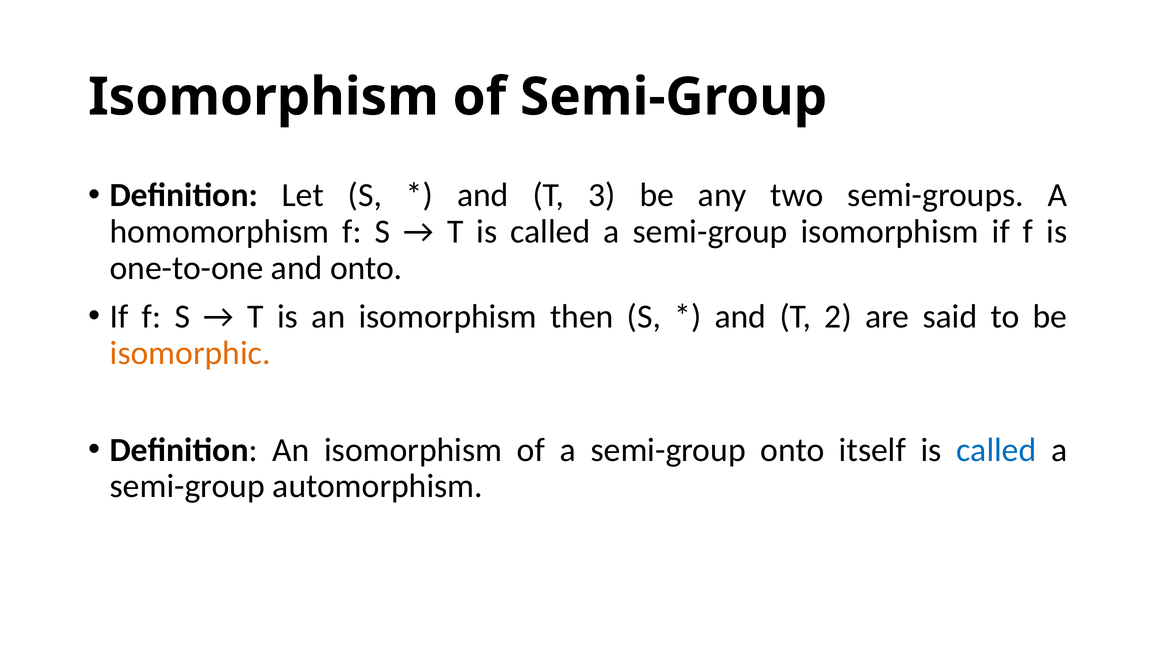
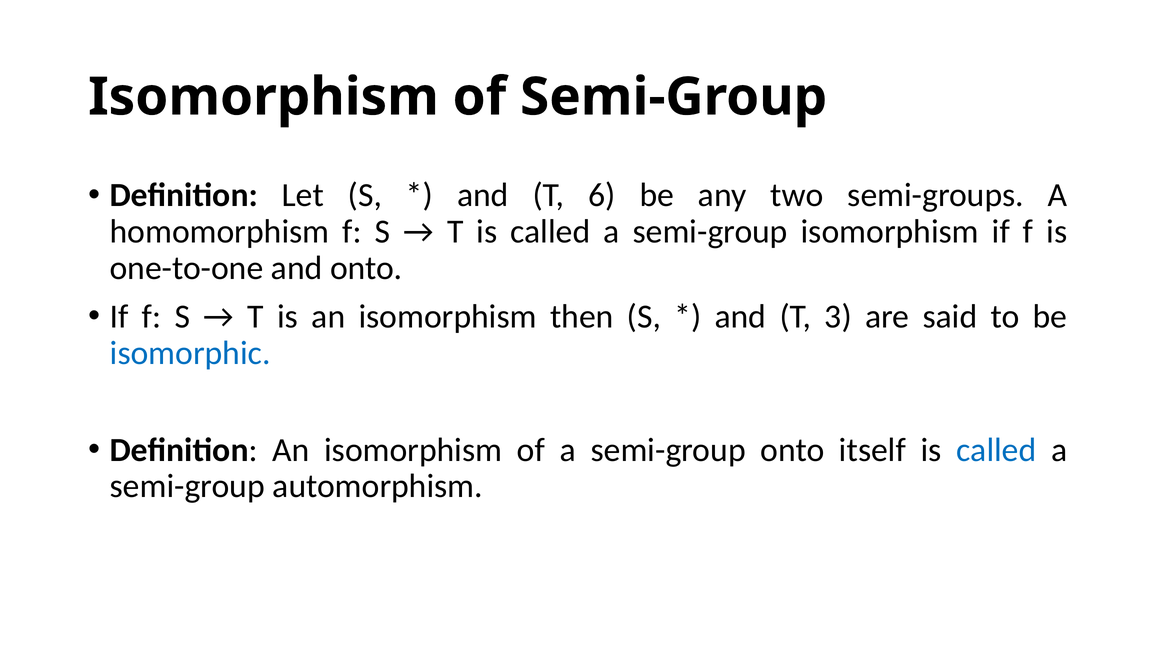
3: 3 -> 6
2: 2 -> 3
isomorphic colour: orange -> blue
